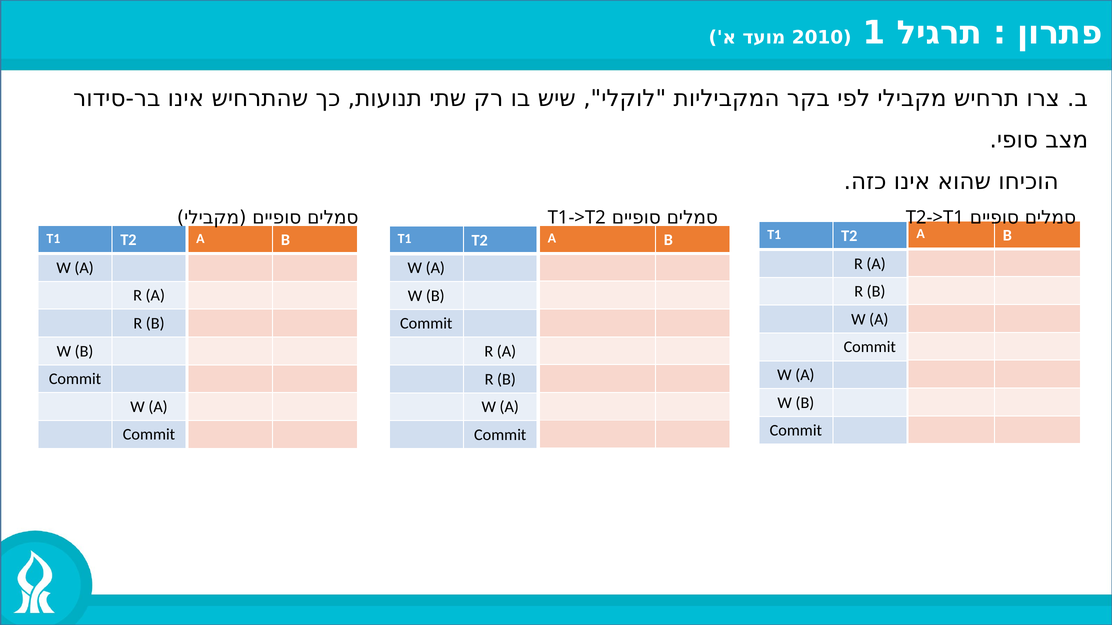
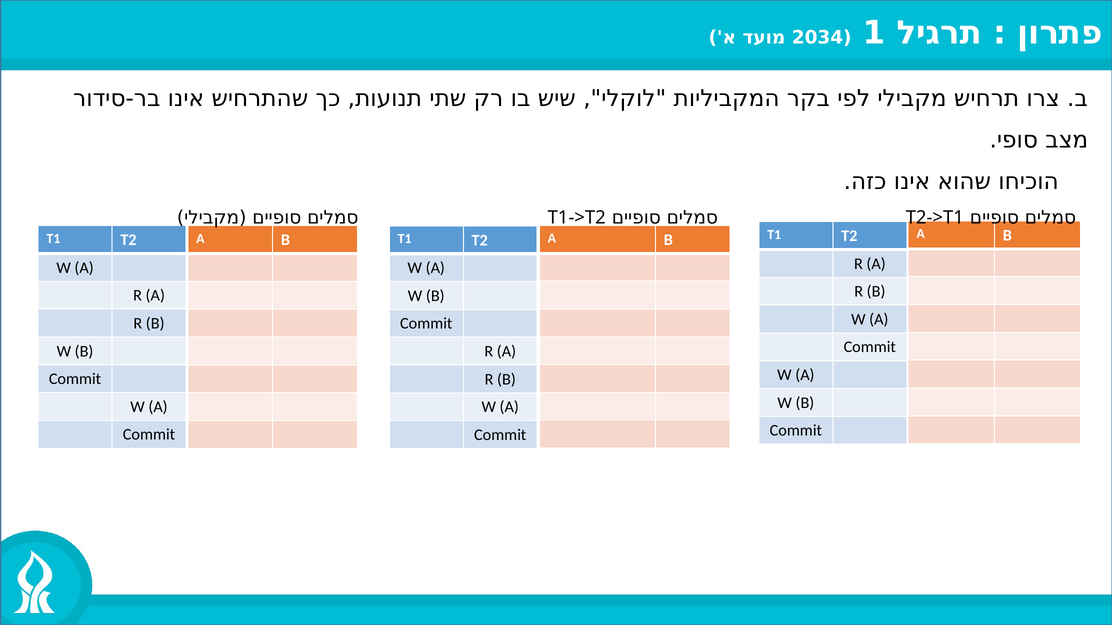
2010: 2010 -> 2034
